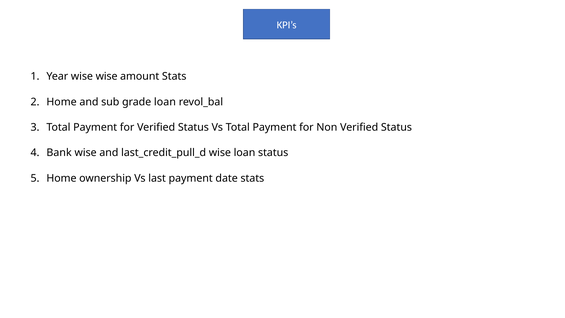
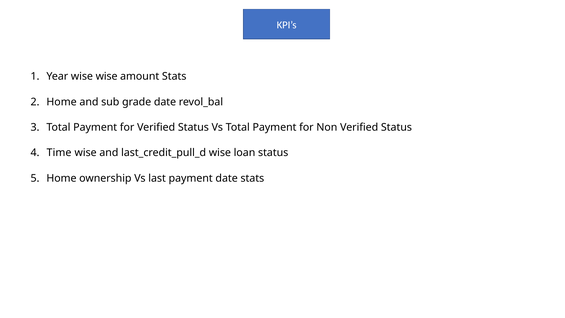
grade loan: loan -> date
Bank: Bank -> Time
